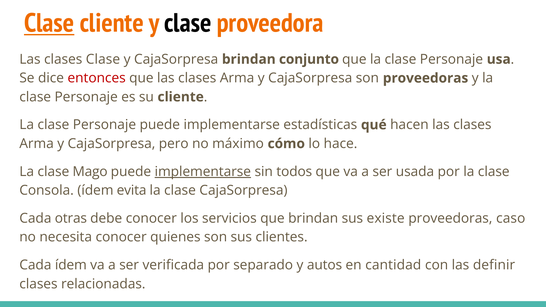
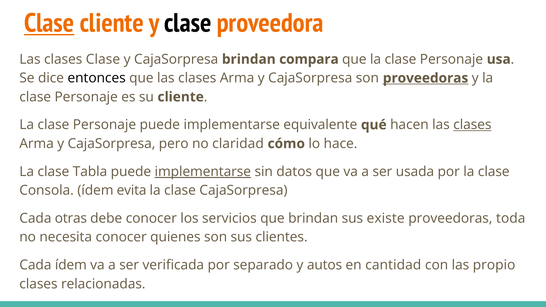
conjunto: conjunto -> compara
entonces colour: red -> black
proveedoras at (426, 78) underline: none -> present
estadísticas: estadísticas -> equivalente
clases at (472, 125) underline: none -> present
máximo: máximo -> claridad
Mago: Mago -> Tabla
todos: todos -> datos
caso: caso -> toda
definir: definir -> propio
